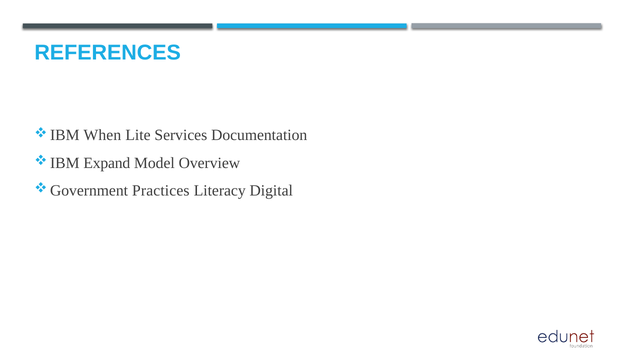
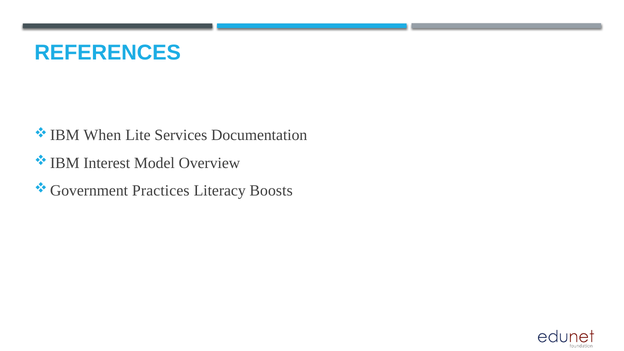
Expand: Expand -> Interest
Digital: Digital -> Boosts
